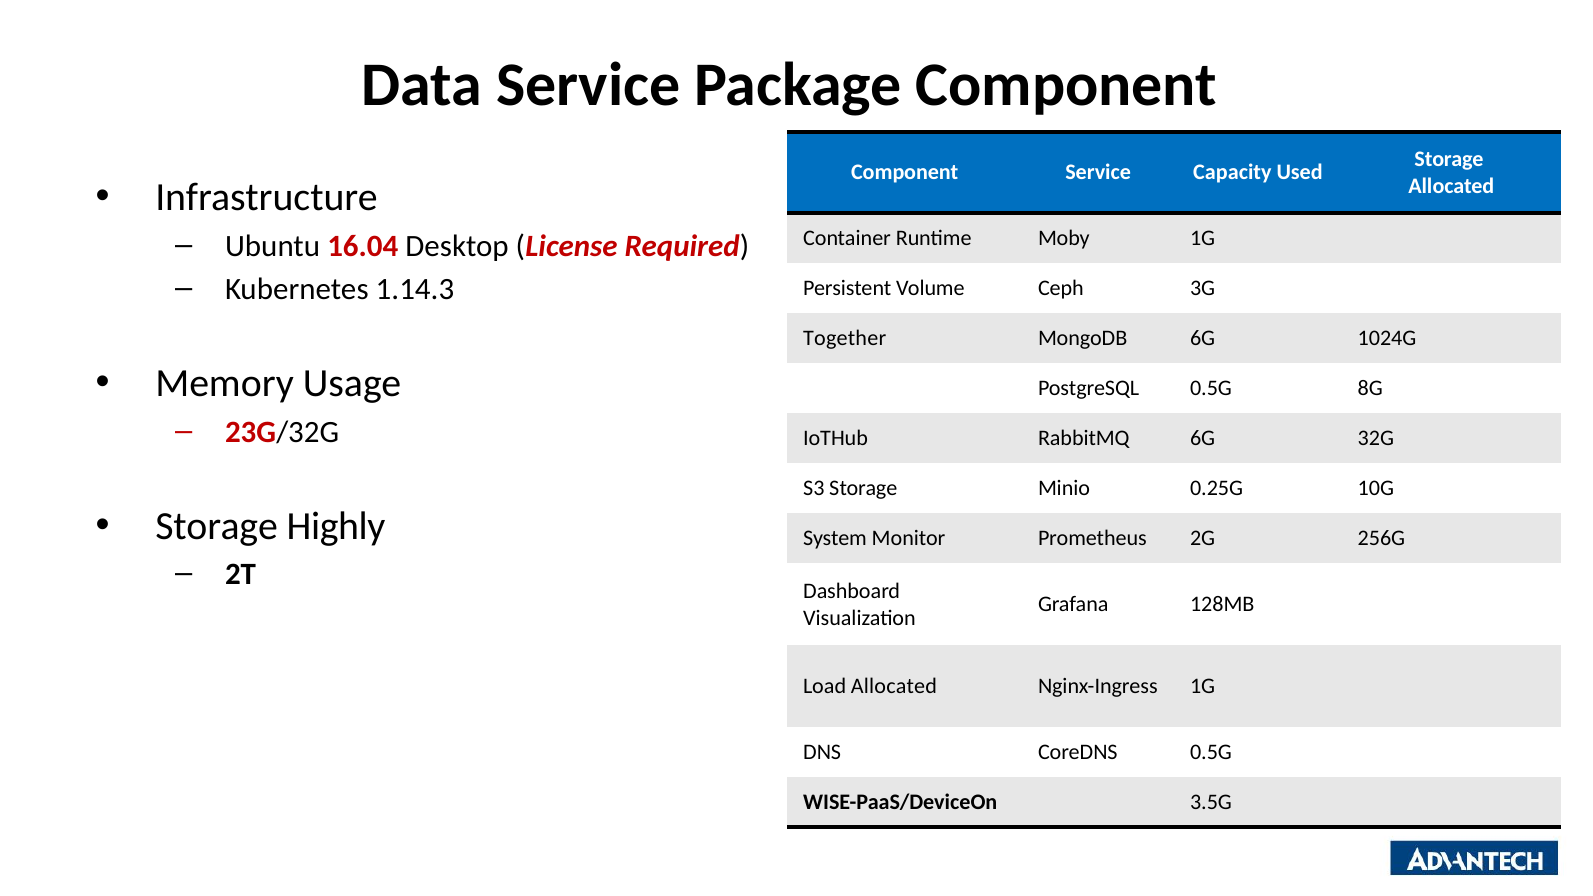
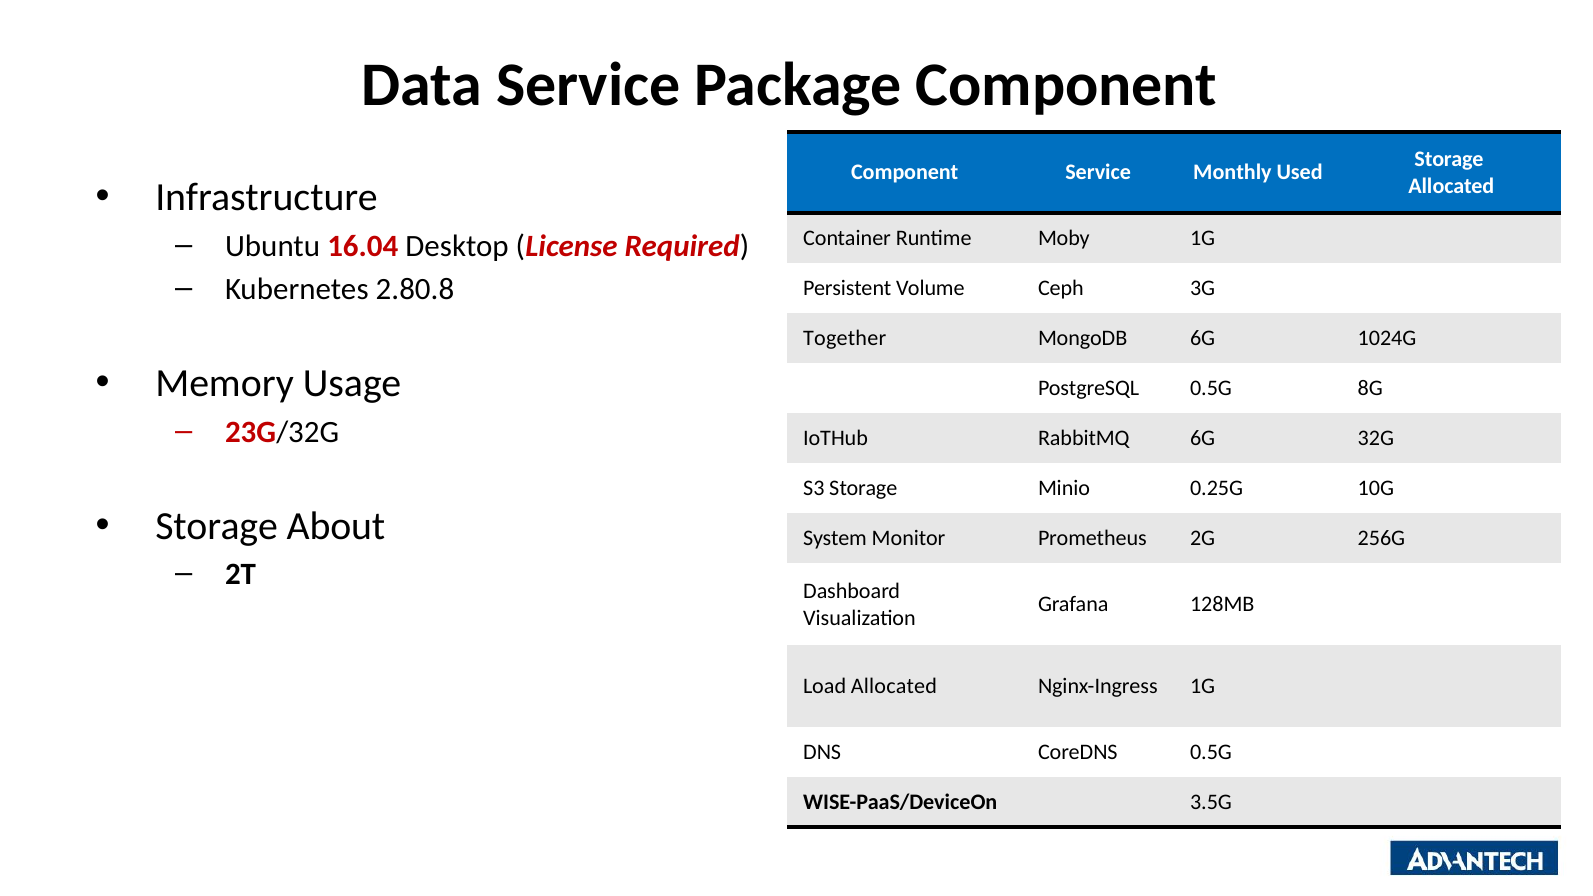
Capacity: Capacity -> Monthly
1.14.3: 1.14.3 -> 2.80.8
Highly: Highly -> About
